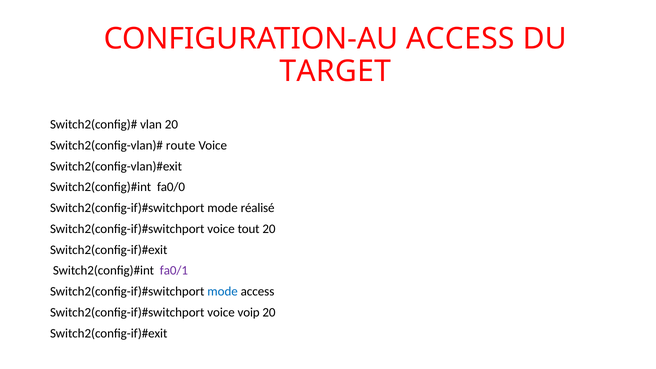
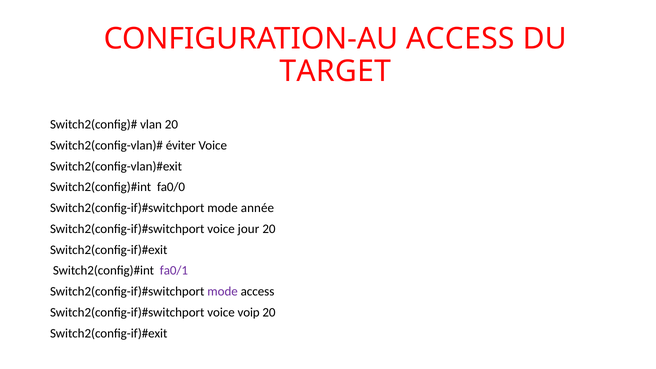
route: route -> éviter
réalisé: réalisé -> année
tout: tout -> jour
mode at (223, 292) colour: blue -> purple
